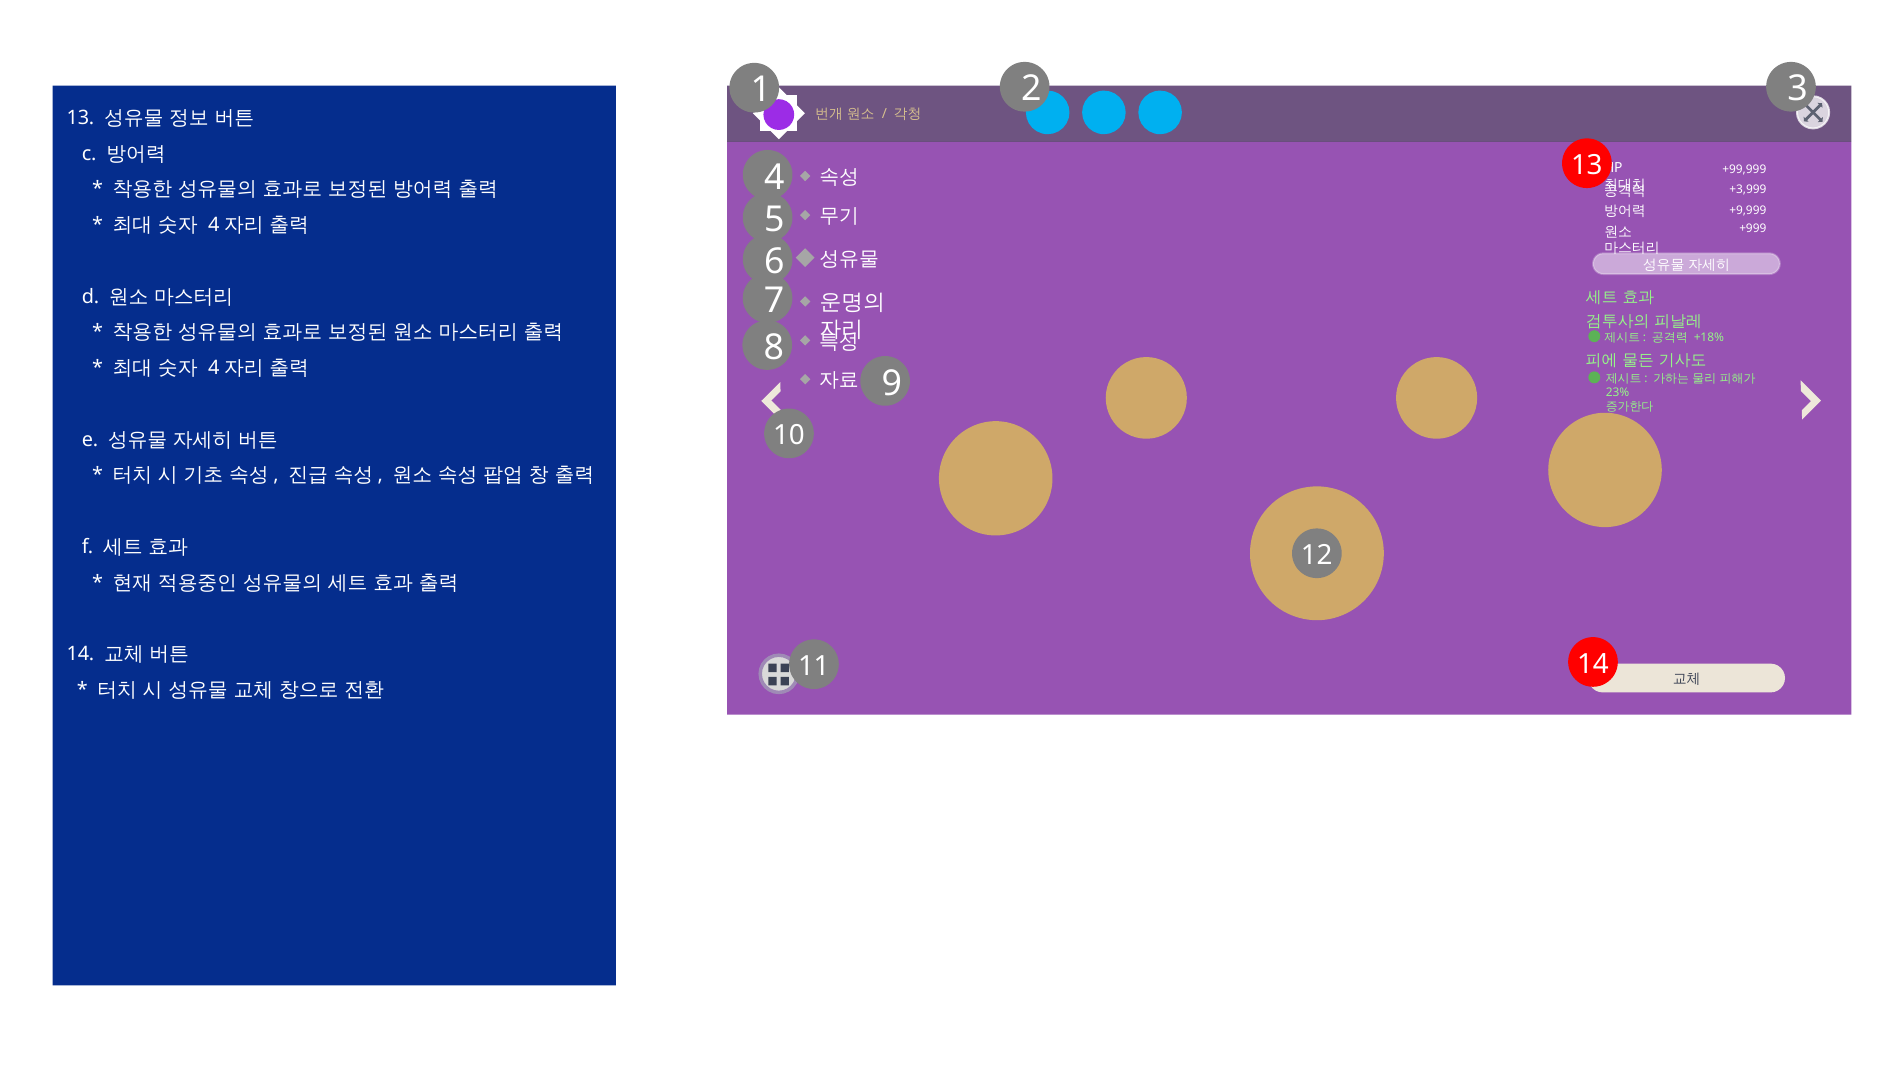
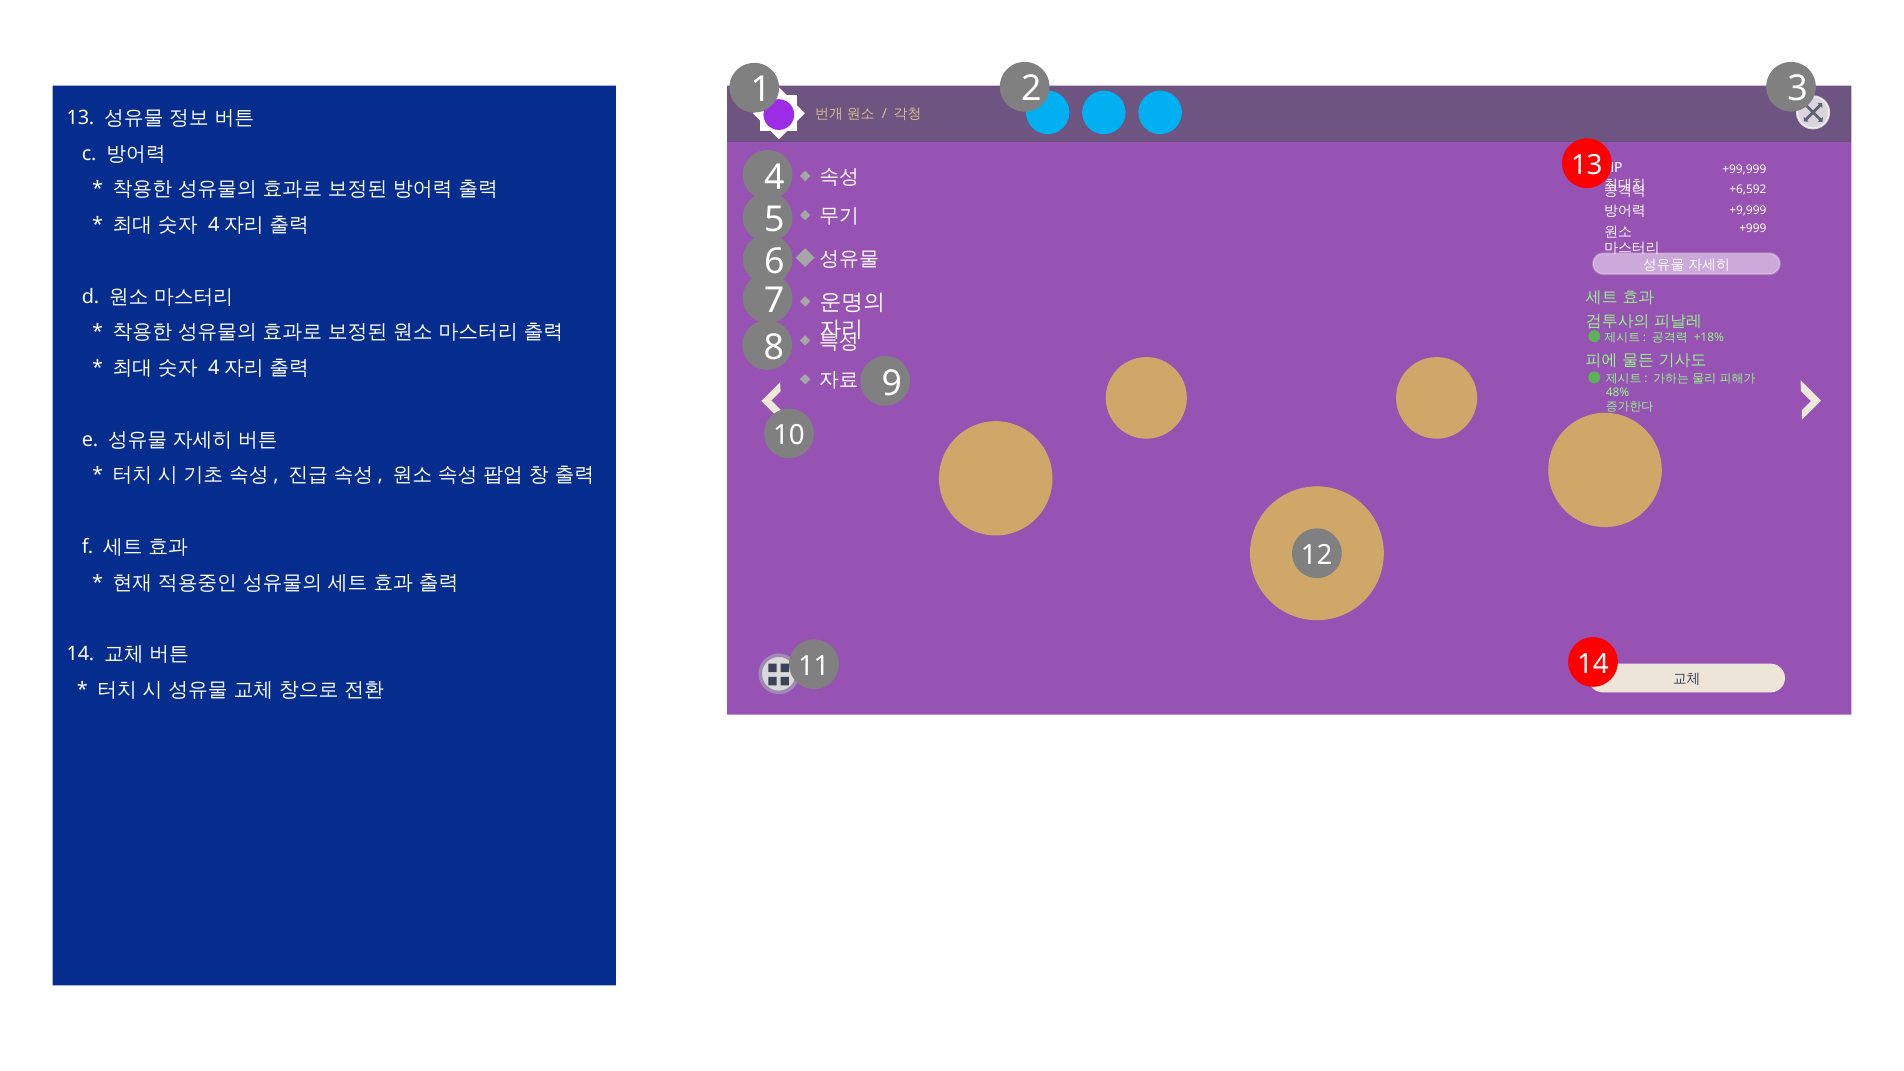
+3,999: +3,999 -> +6,592
23%: 23% -> 48%
